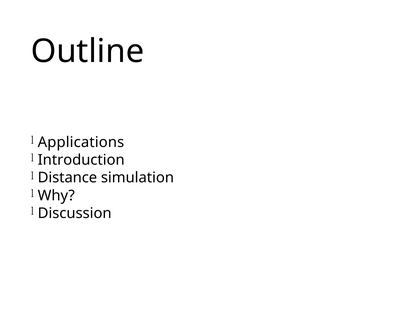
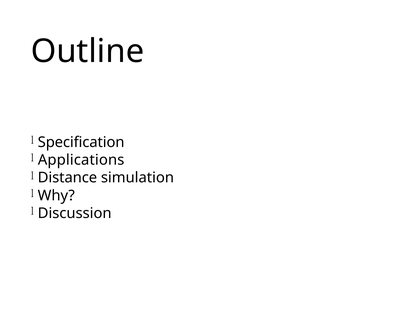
Applications: Applications -> Specification
Introduction: Introduction -> Applications
